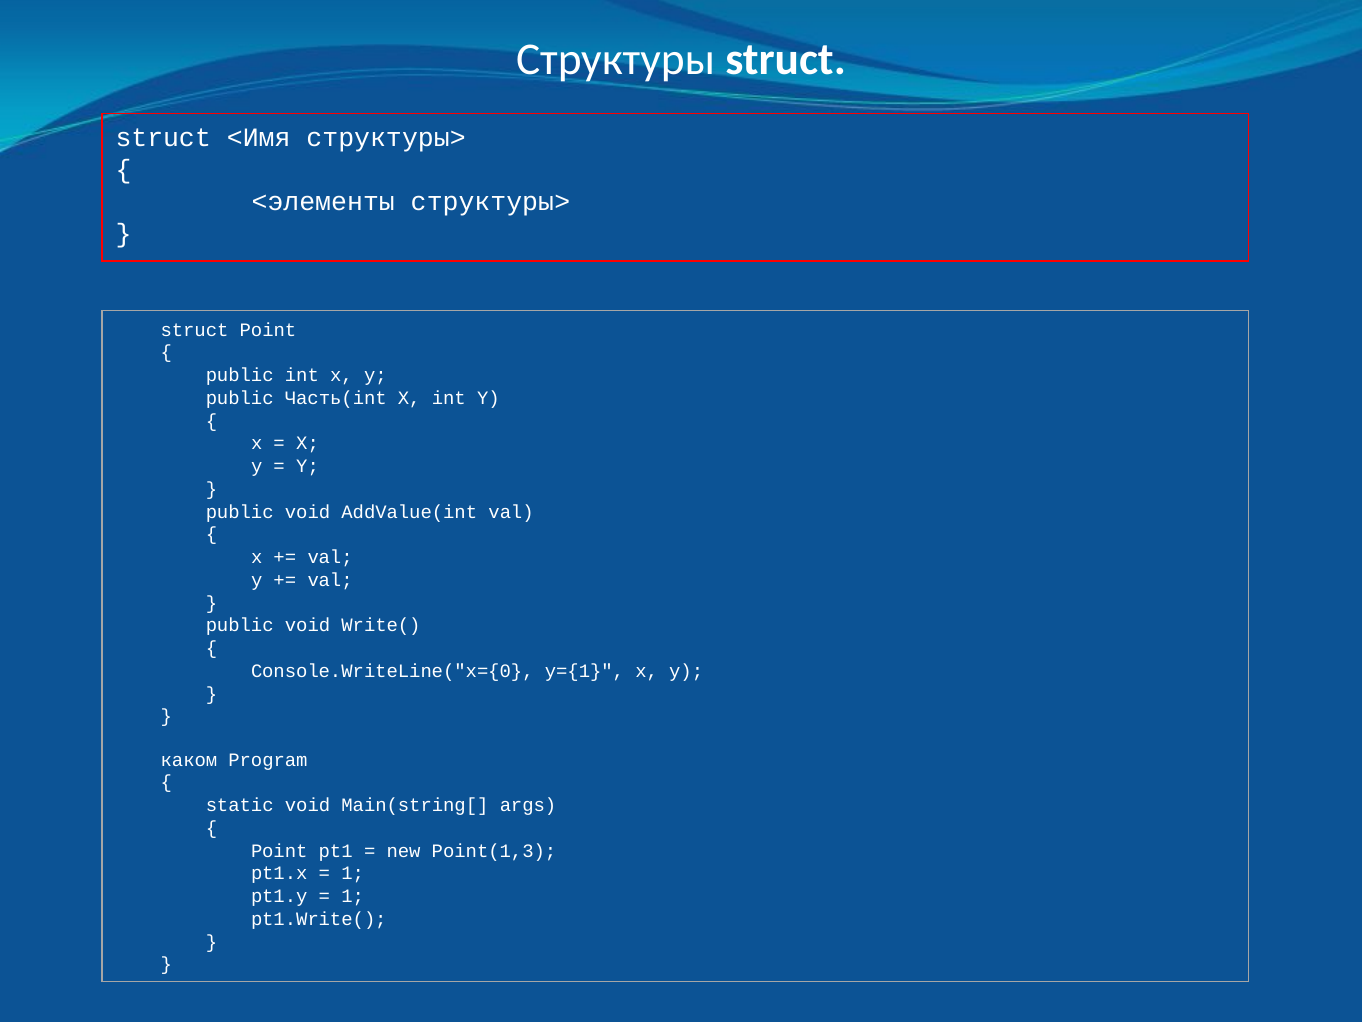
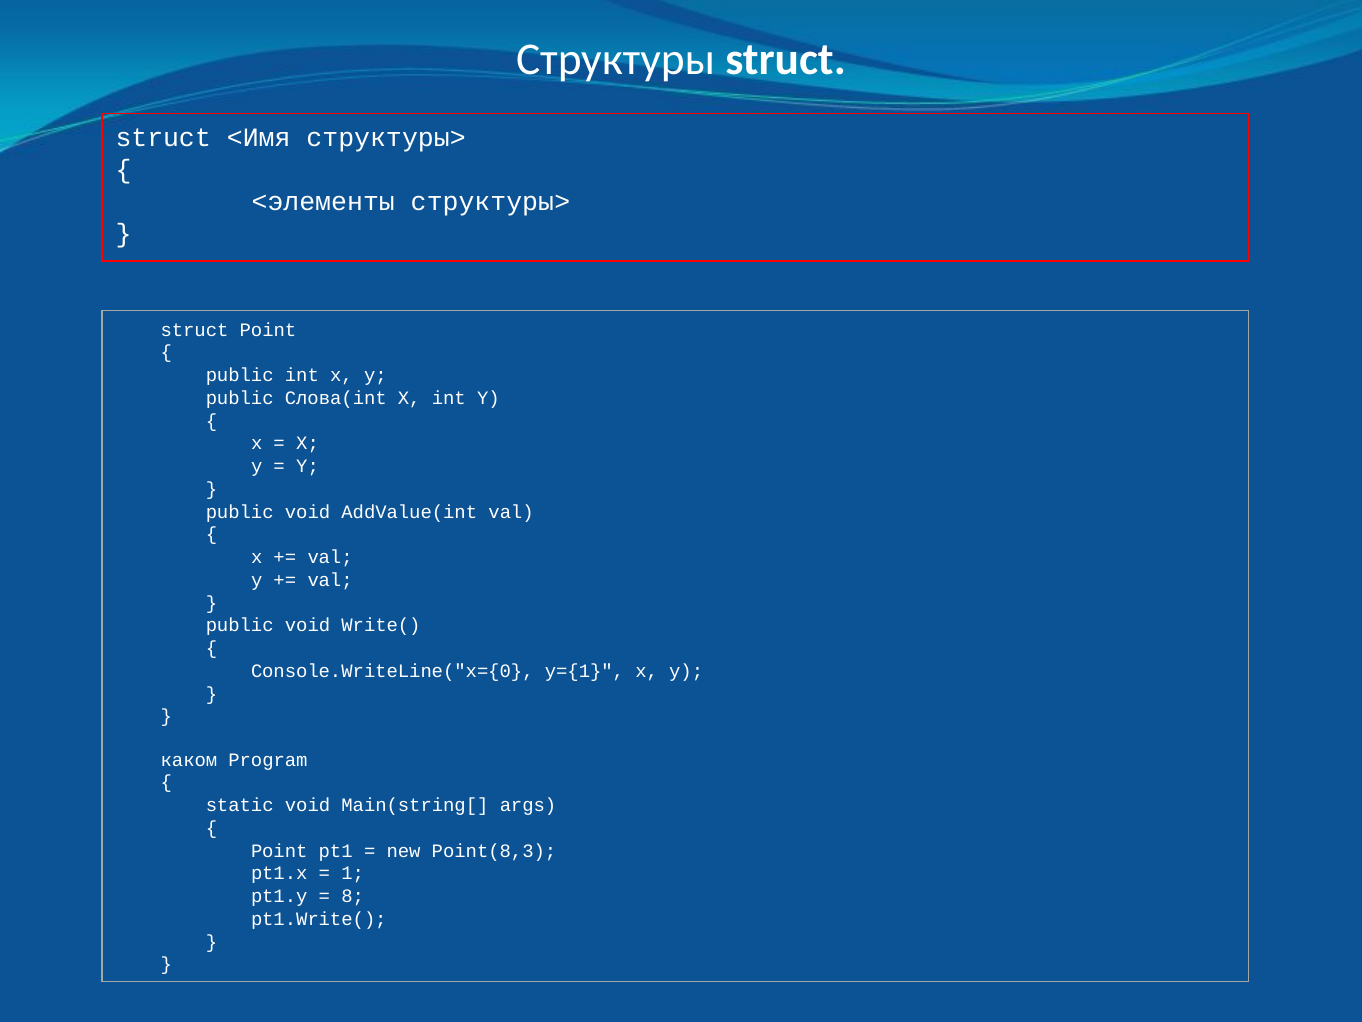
Часть(int: Часть(int -> Слова(int
Point(1,3: Point(1,3 -> Point(8,3
1 at (353, 896): 1 -> 8
